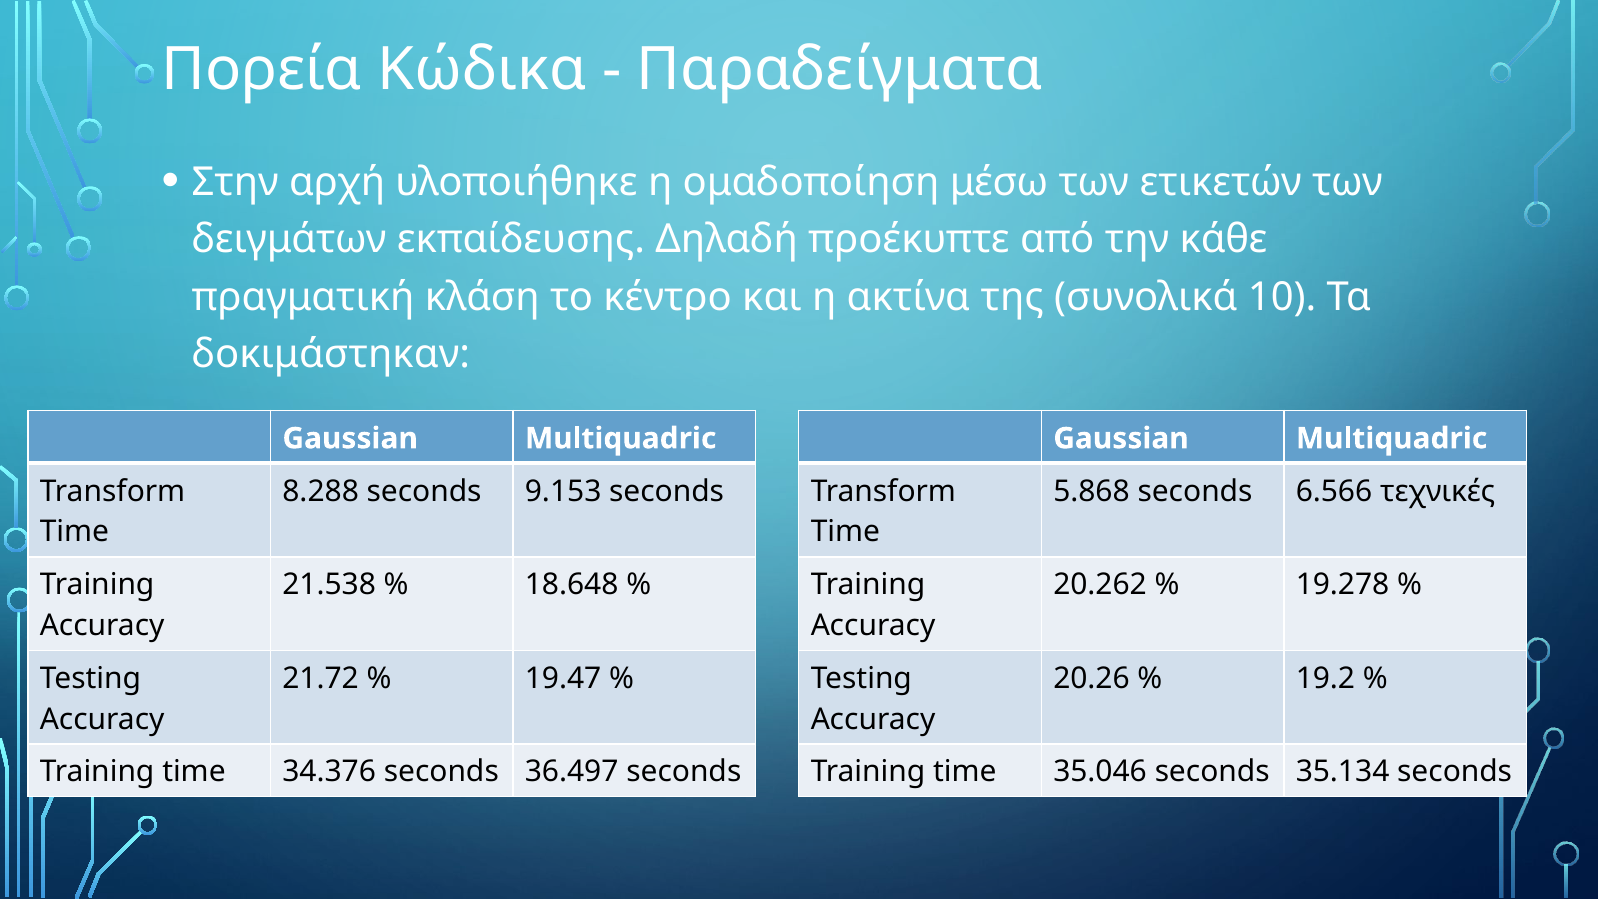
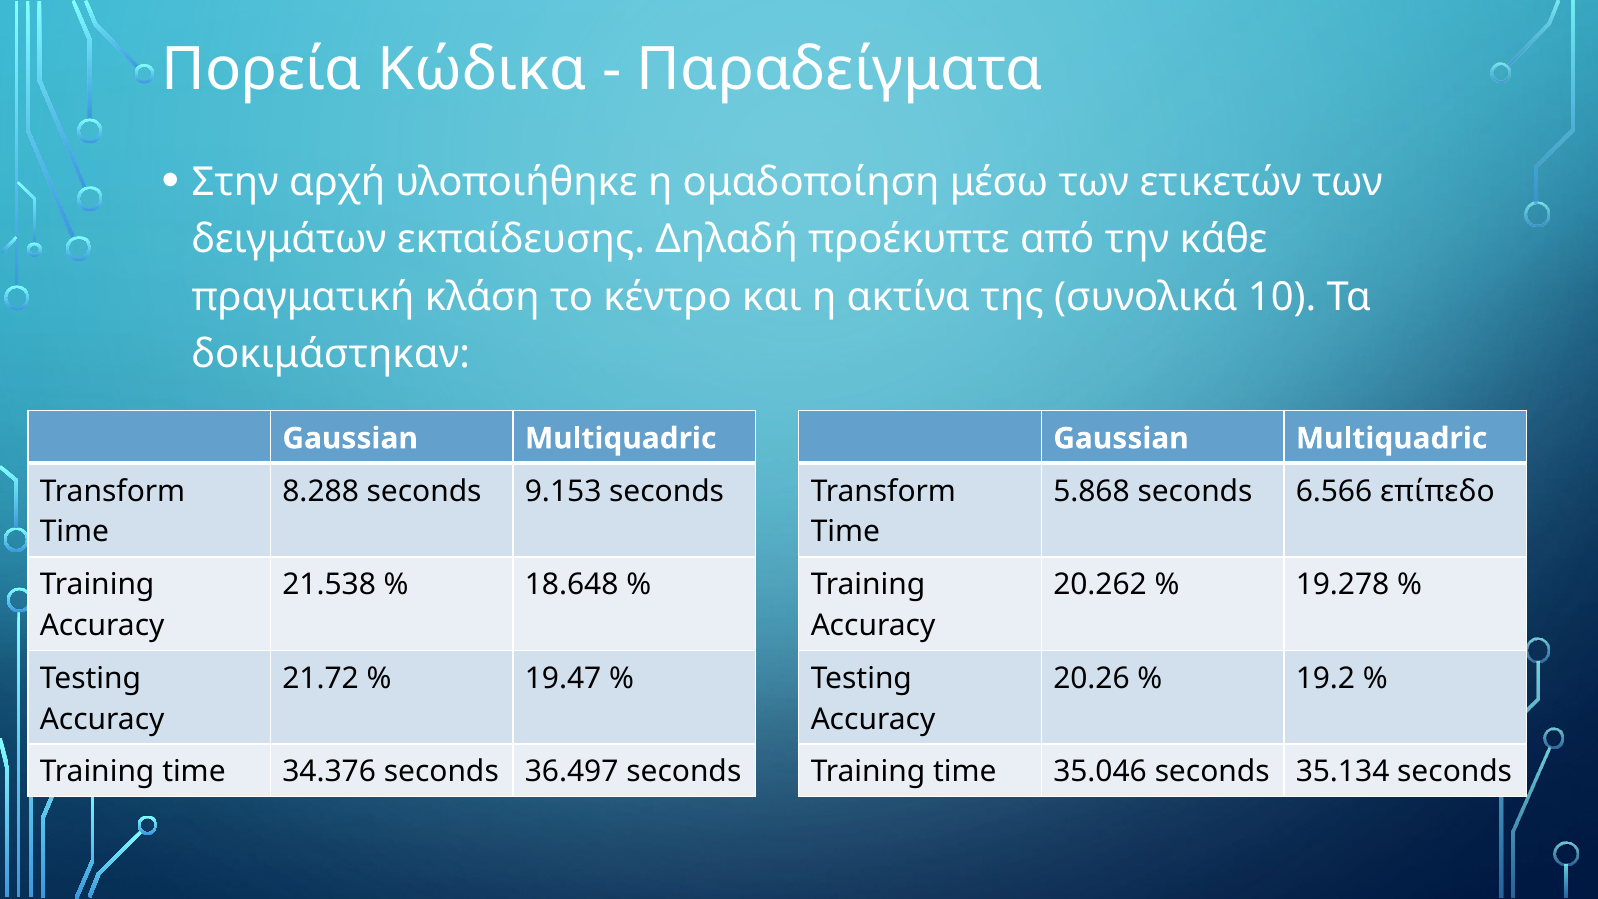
τεχνικές: τεχνικές -> επίπεδο
